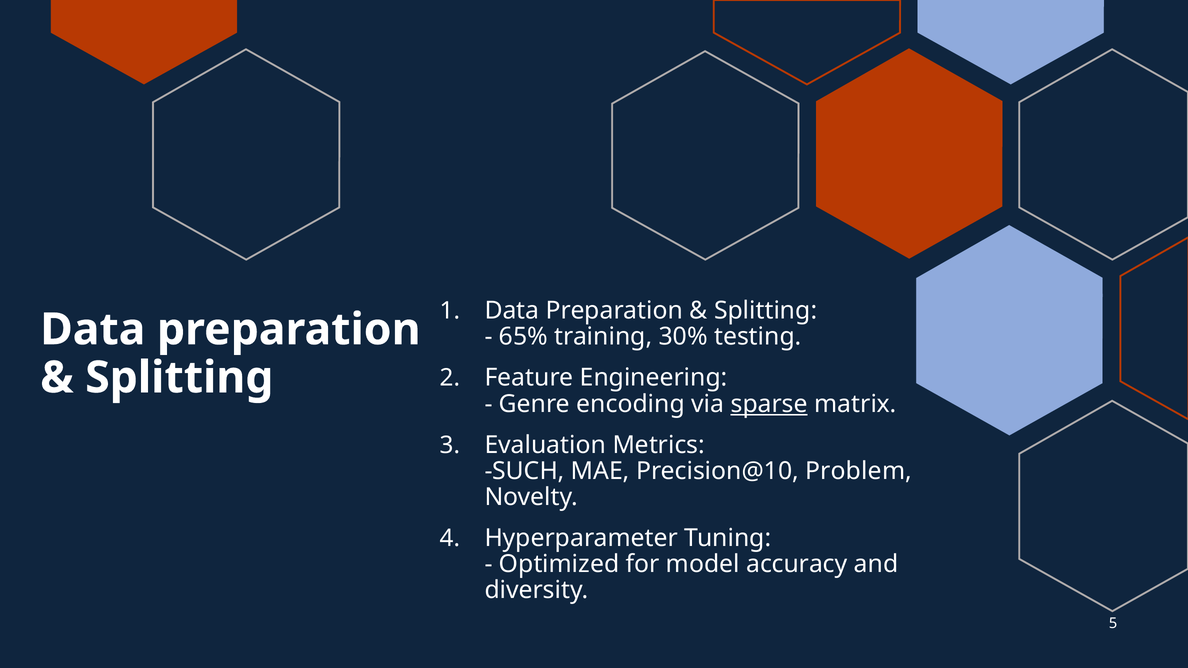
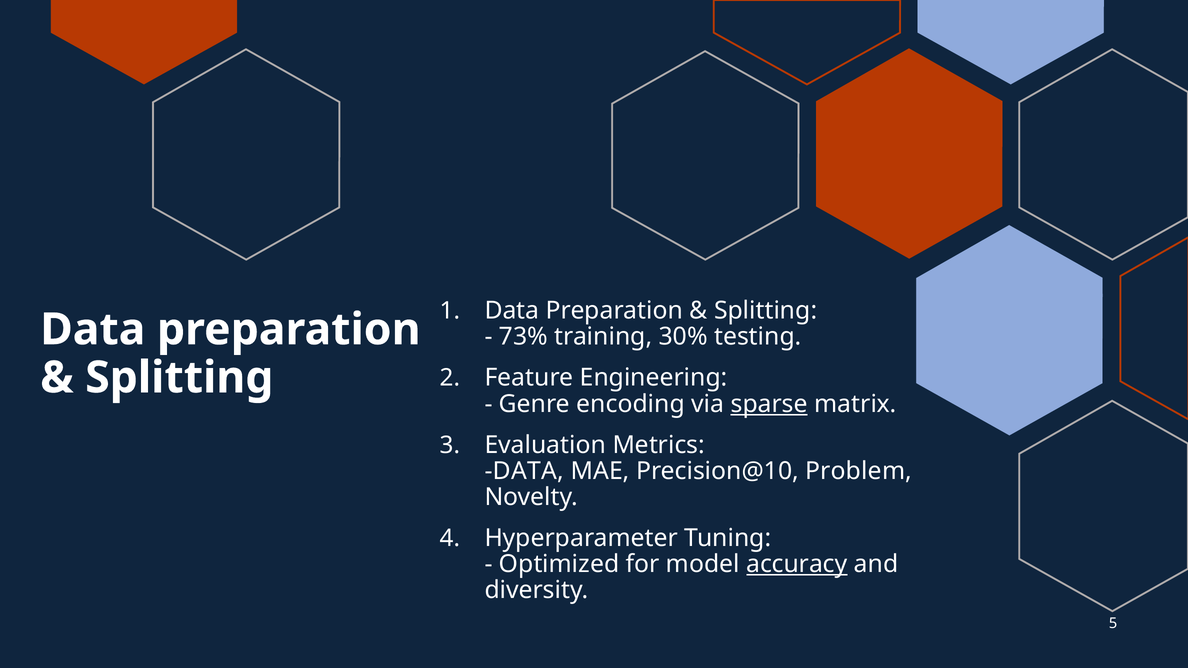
65%: 65% -> 73%
SUCH at (524, 471): SUCH -> DATA
accuracy underline: none -> present
